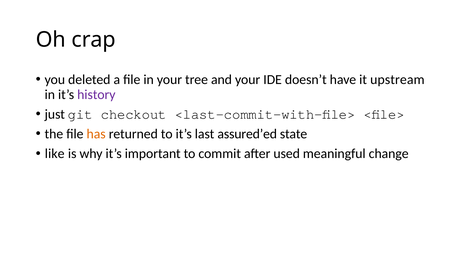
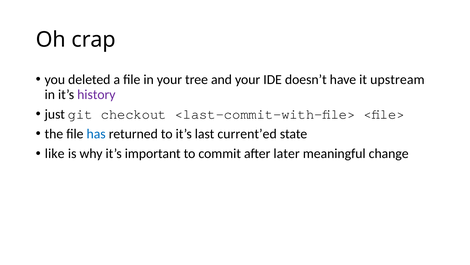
has colour: orange -> blue
assured’ed: assured’ed -> current’ed
used: used -> later
